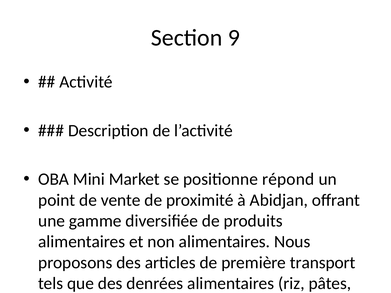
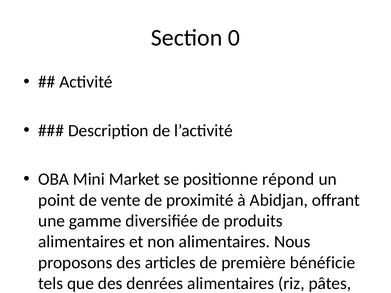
9: 9 -> 0
transport: transport -> bénéficie
